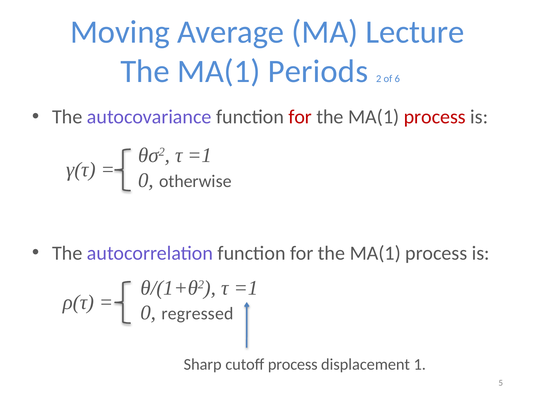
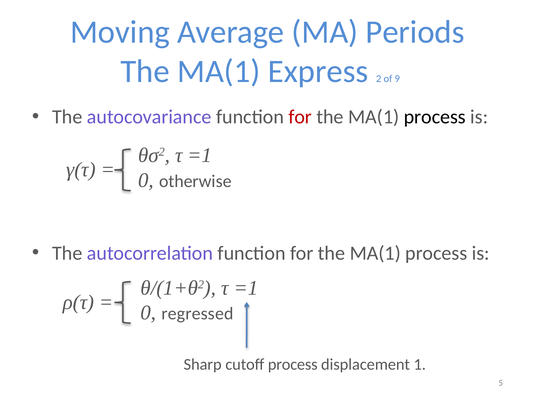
Lecture: Lecture -> Periods
Periods: Periods -> Express
6: 6 -> 9
process at (435, 117) colour: red -> black
